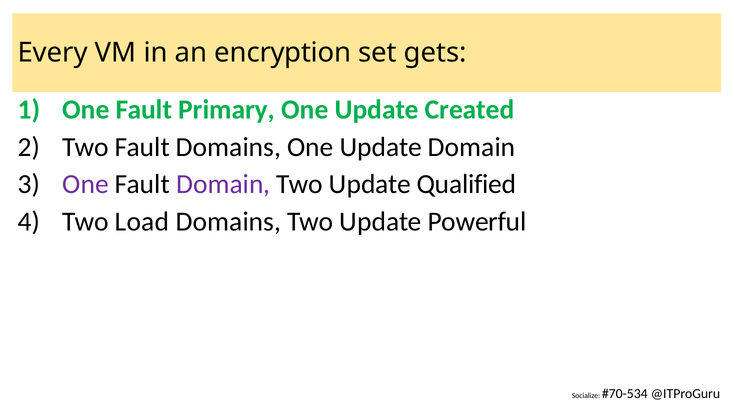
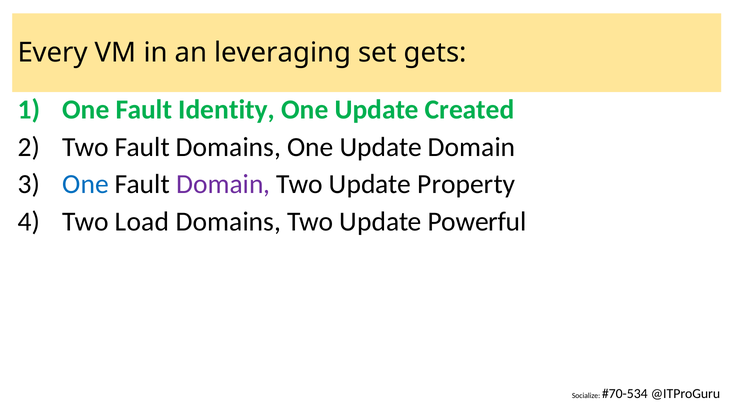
encryption: encryption -> leveraging
Primary: Primary -> Identity
One at (86, 184) colour: purple -> blue
Qualified: Qualified -> Property
